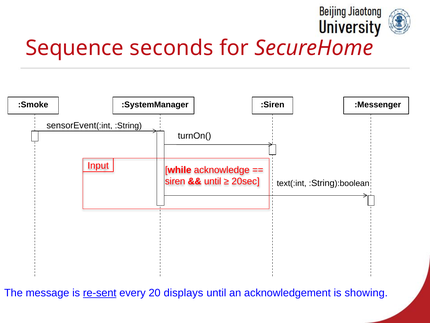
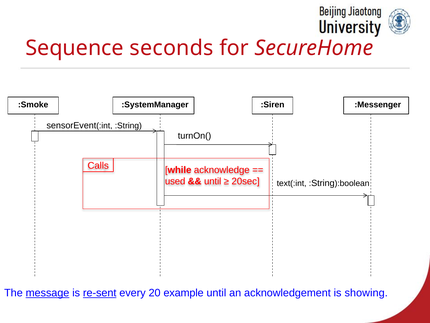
Input: Input -> Calls
siren: siren -> used
message underline: none -> present
displays: displays -> example
